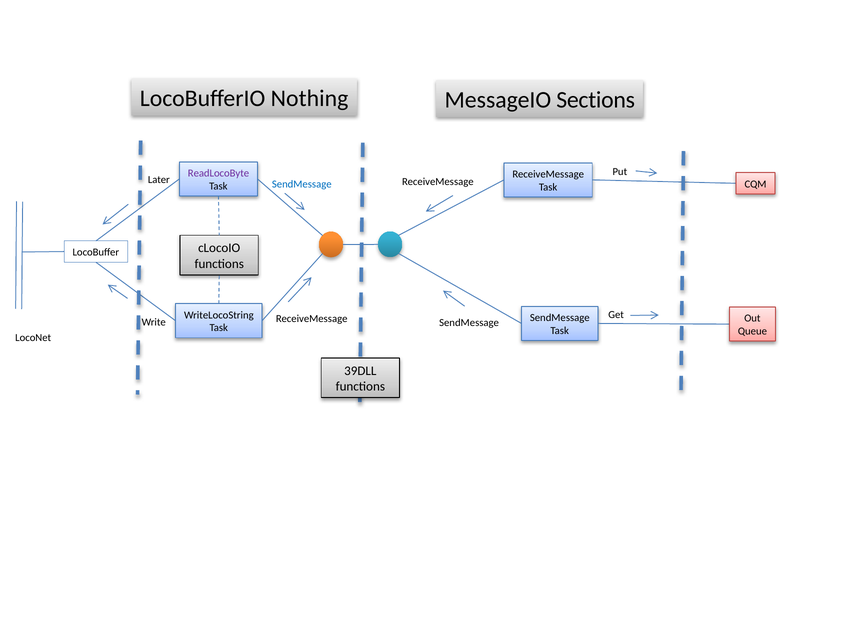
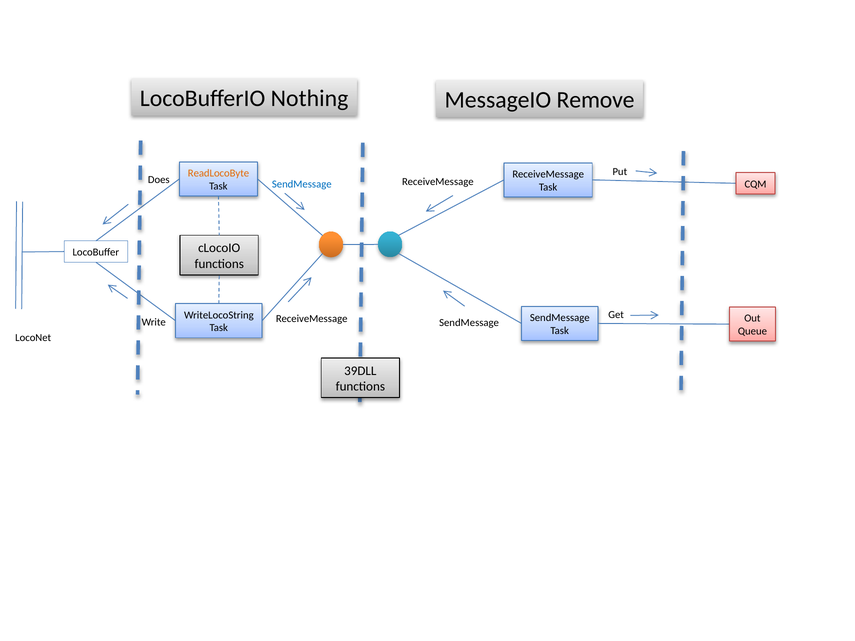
Sections: Sections -> Remove
ReadLocoByte colour: purple -> orange
Later: Later -> Does
